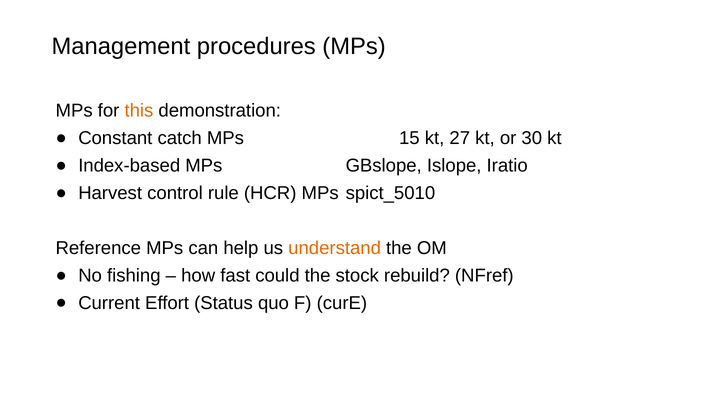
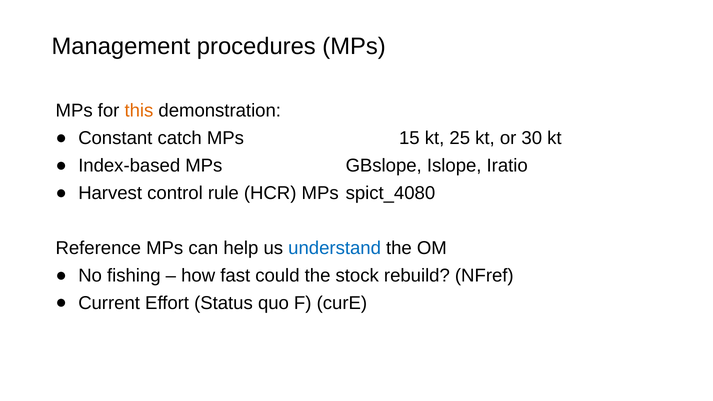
27: 27 -> 25
spict_5010: spict_5010 -> spict_4080
understand colour: orange -> blue
